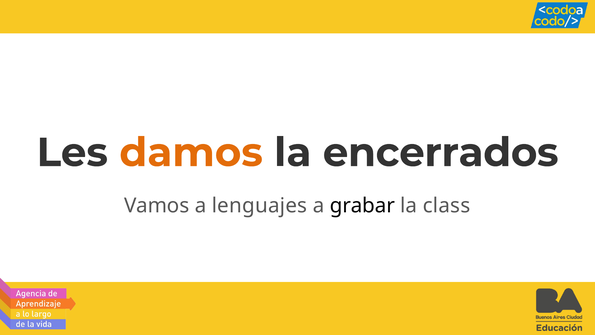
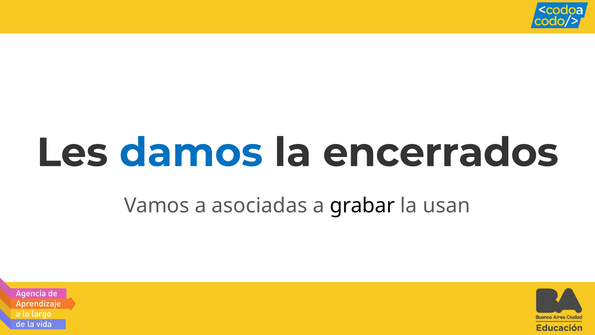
damos colour: orange -> blue
lenguajes: lenguajes -> asociadas
class: class -> usan
